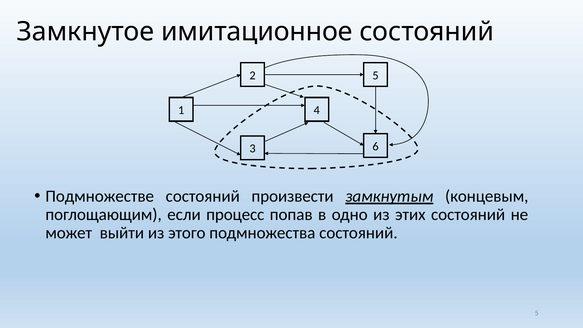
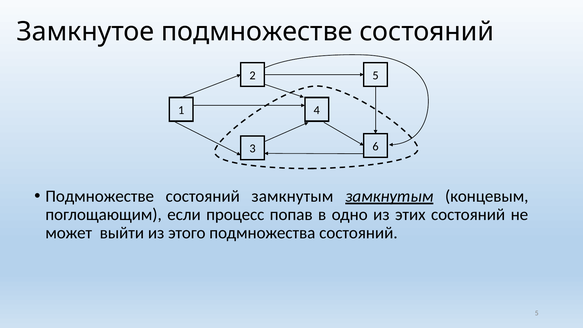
Замкнутое имитационное: имитационное -> подмножестве
состояний произвести: произвести -> замкнутым
